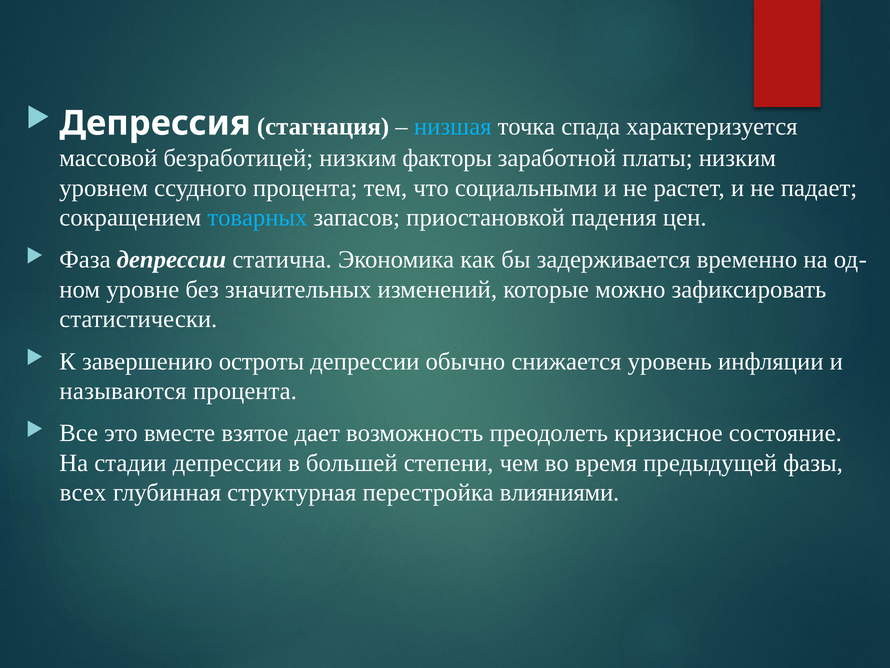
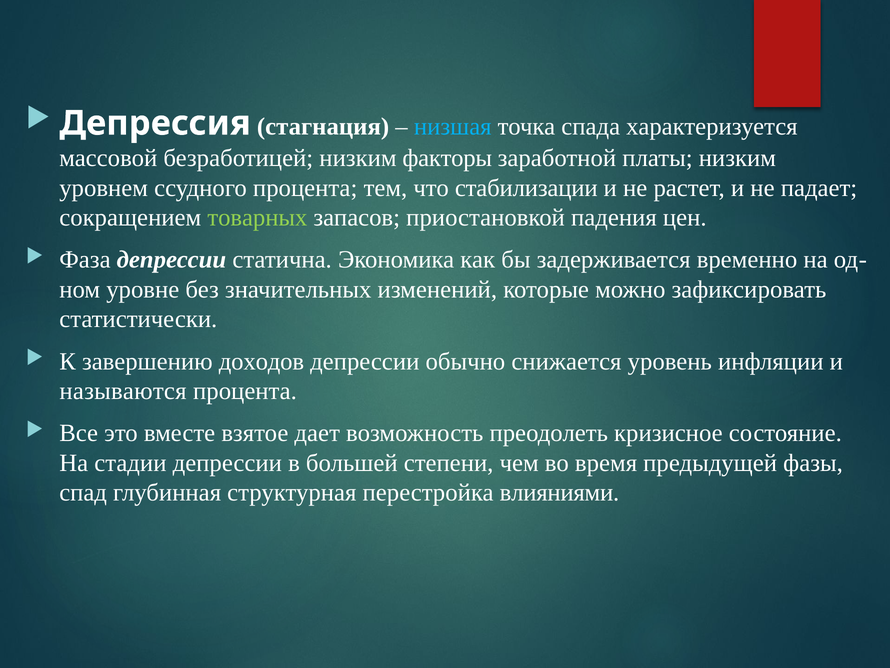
социальными: социальными -> стабилизации
товарных colour: light blue -> light green
остроты: остроты -> доходов
всех: всех -> спад
